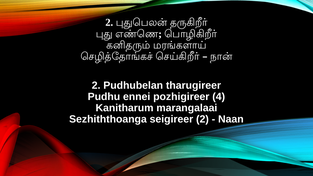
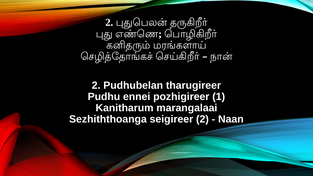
4: 4 -> 1
